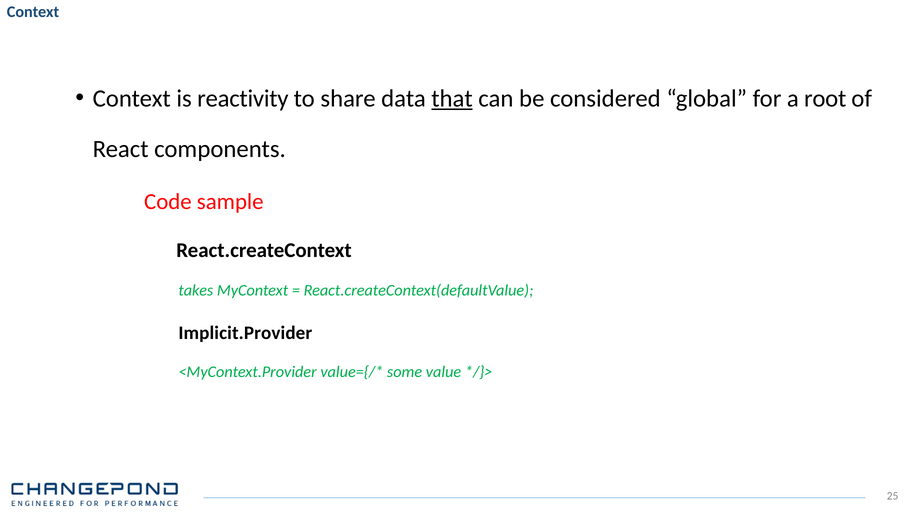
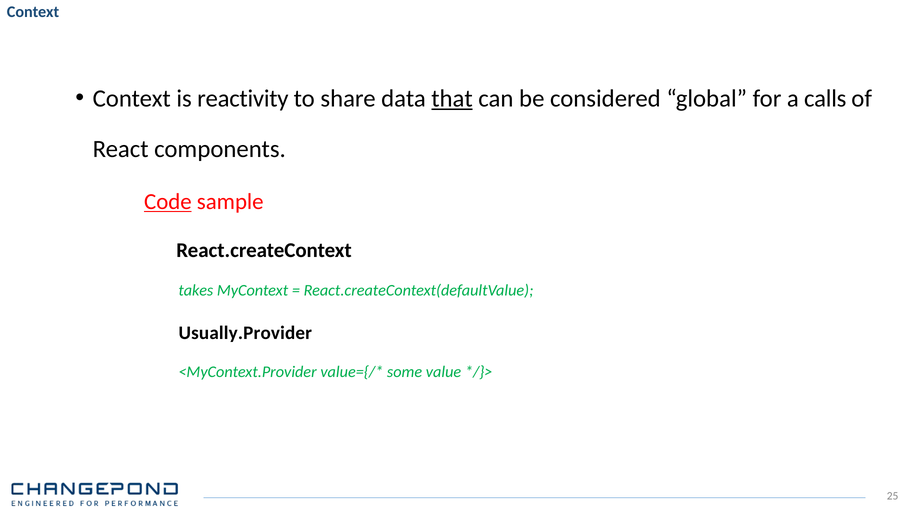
root: root -> calls
Code underline: none -> present
Implicit.Provider: Implicit.Provider -> Usually.Provider
